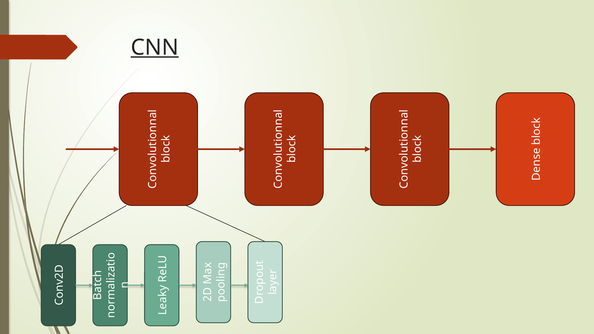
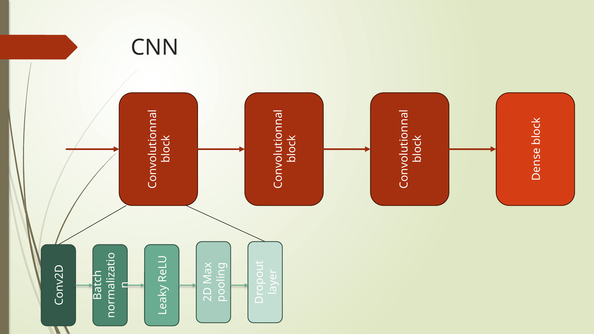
CNN underline: present -> none
